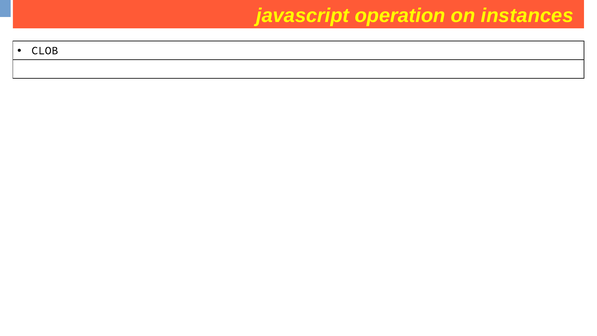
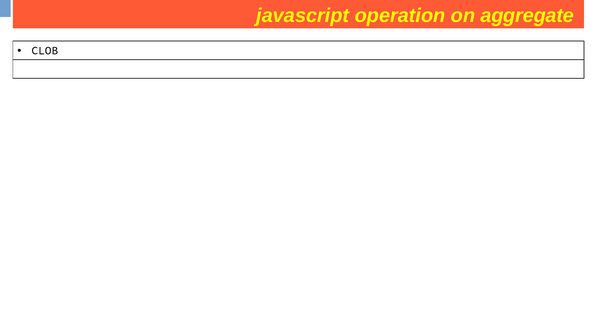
instances: instances -> aggregate
